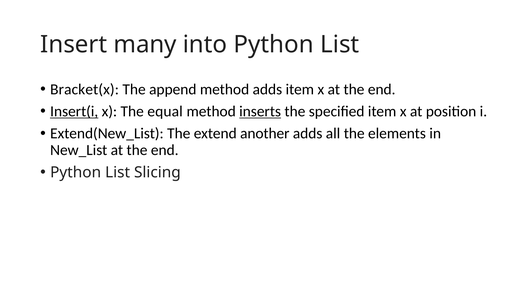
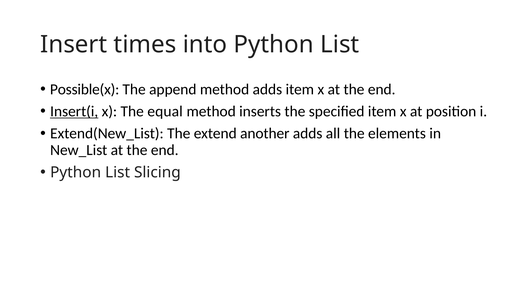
many: many -> times
Bracket(x: Bracket(x -> Possible(x
inserts underline: present -> none
